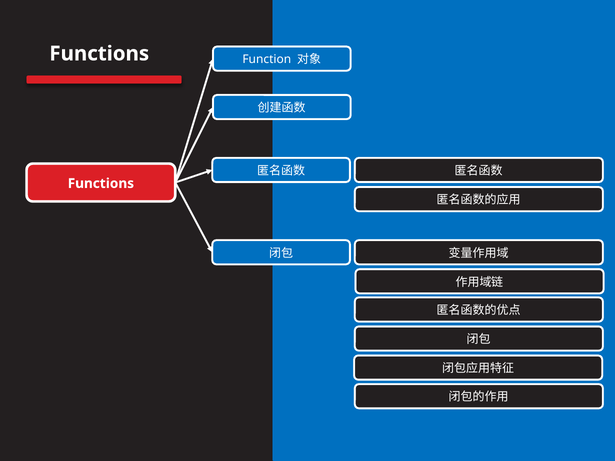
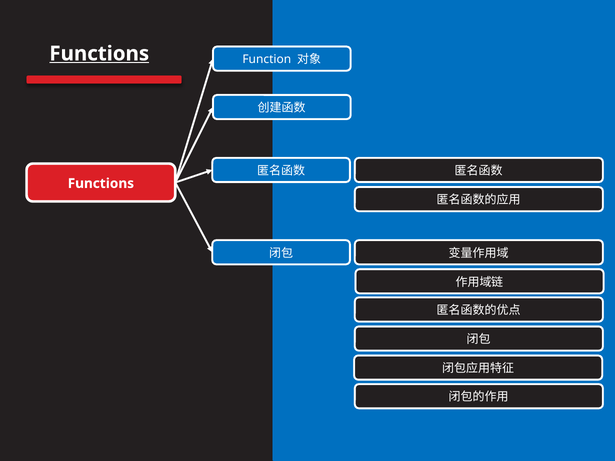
Functions at (99, 54) underline: none -> present
